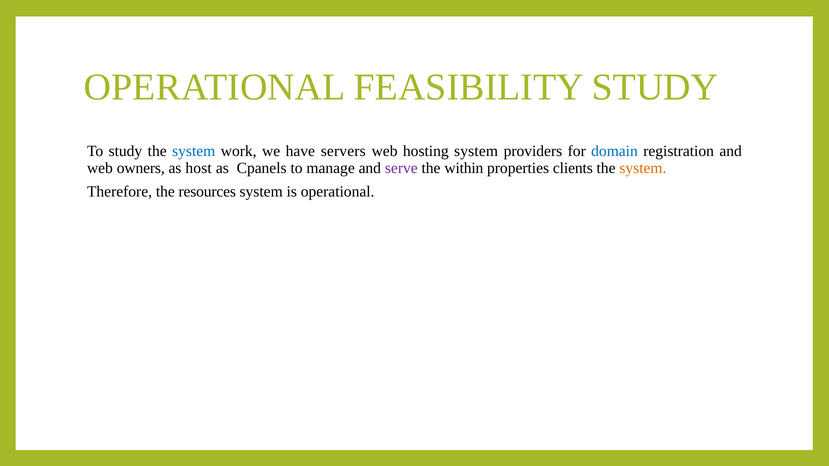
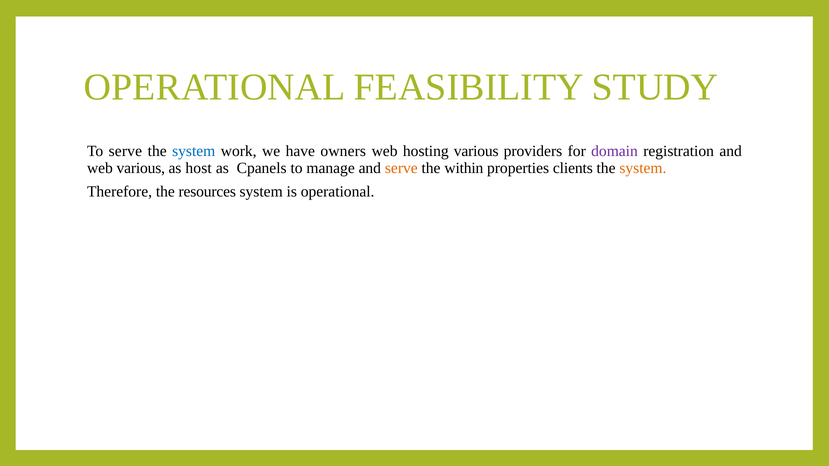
To study: study -> serve
servers: servers -> owners
hosting system: system -> various
domain colour: blue -> purple
web owners: owners -> various
serve at (401, 168) colour: purple -> orange
